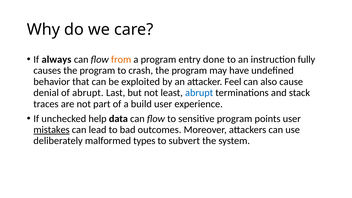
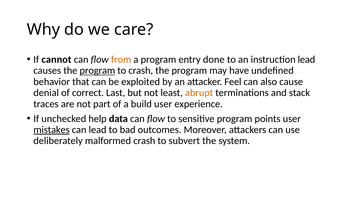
always: always -> cannot
instruction fully: fully -> lead
program at (97, 71) underline: none -> present
of abrupt: abrupt -> correct
abrupt at (199, 93) colour: blue -> orange
malformed types: types -> crash
